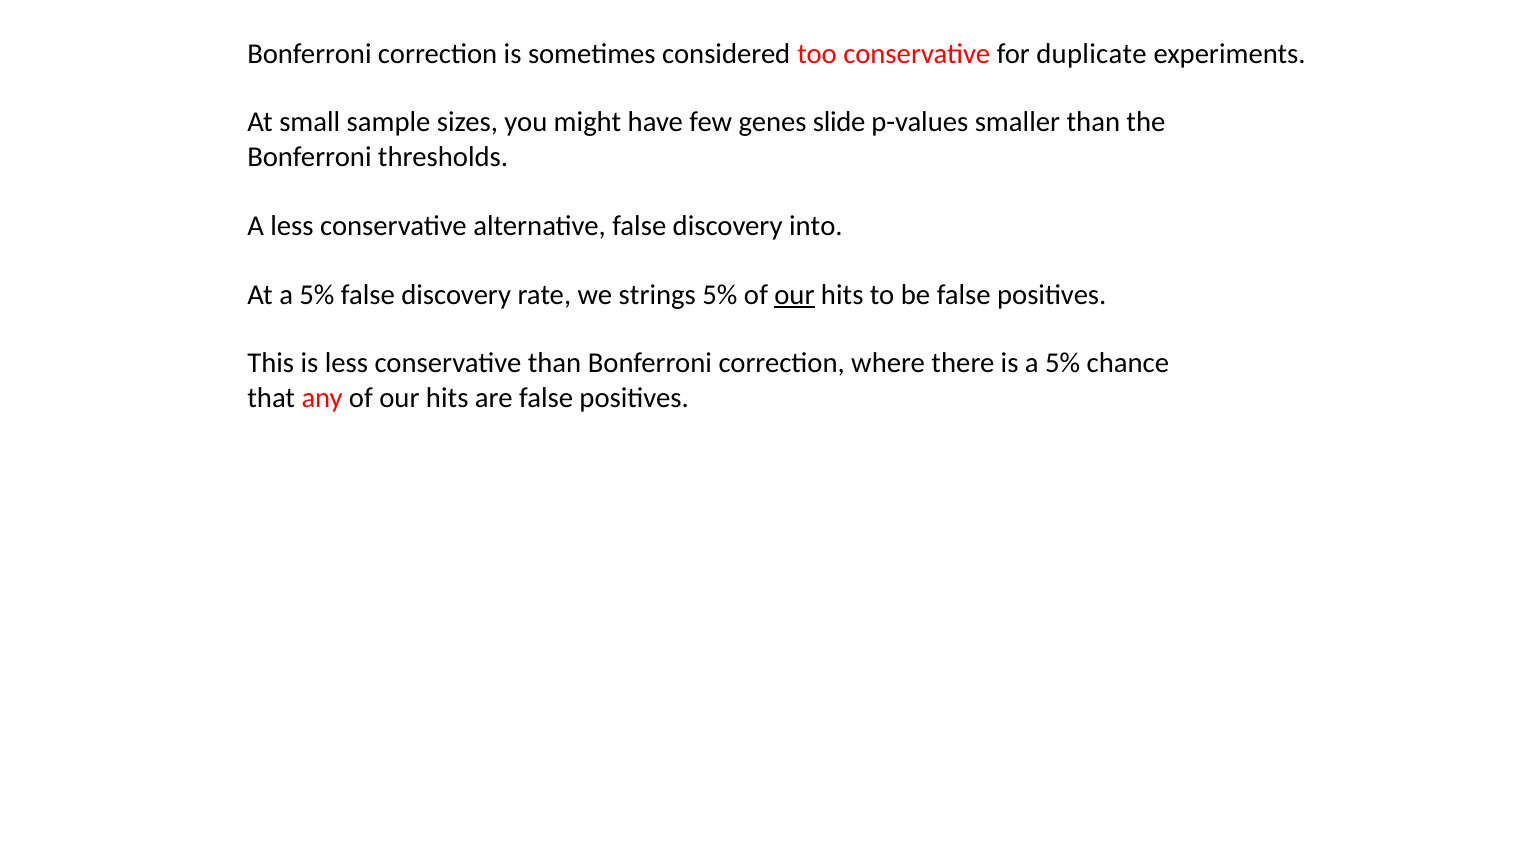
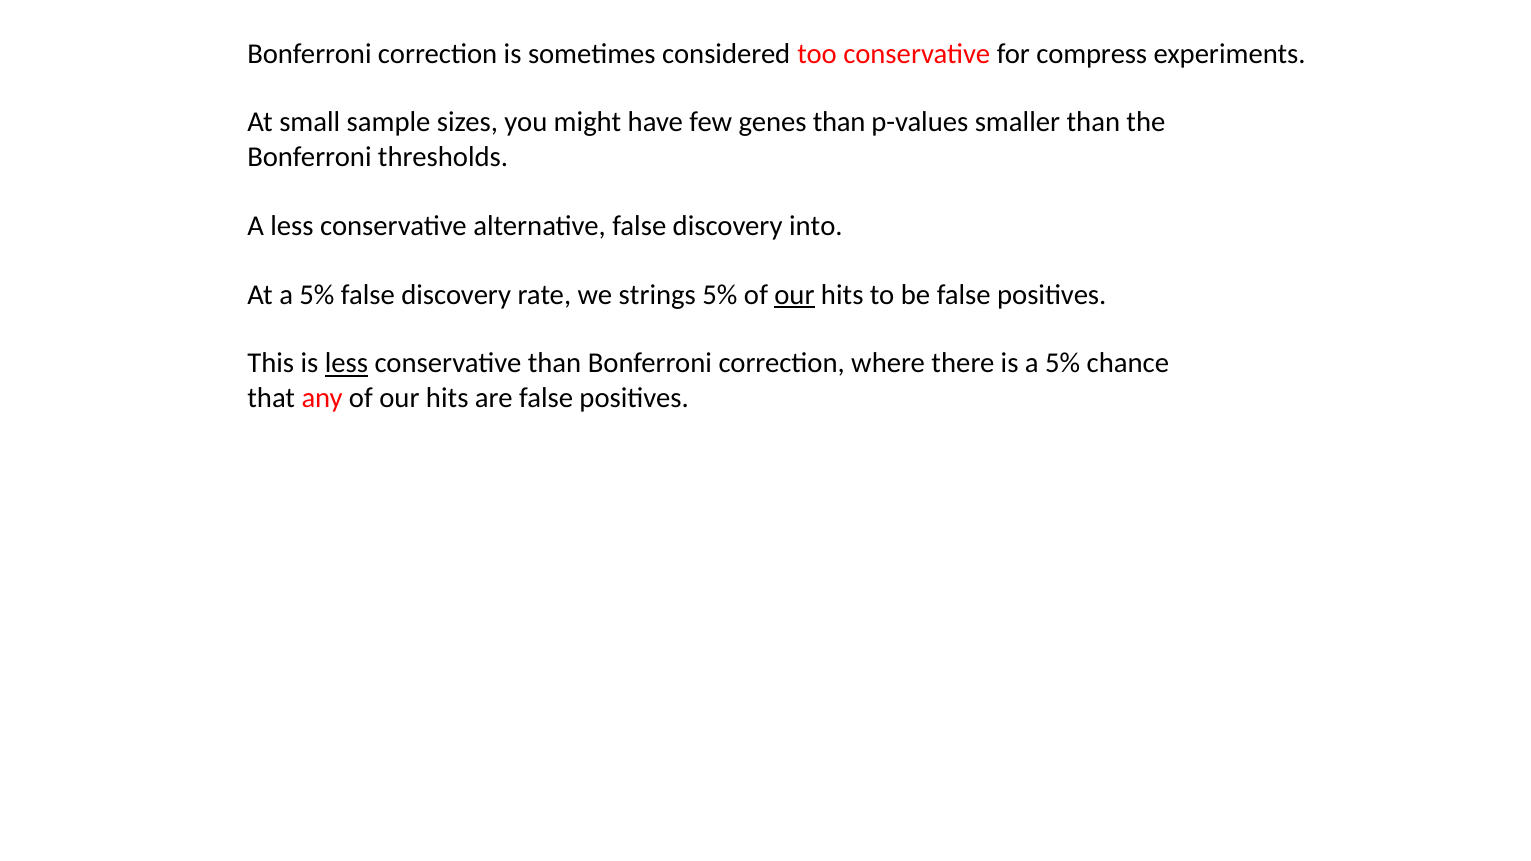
duplicate: duplicate -> compress
genes slide: slide -> than
less at (346, 364) underline: none -> present
